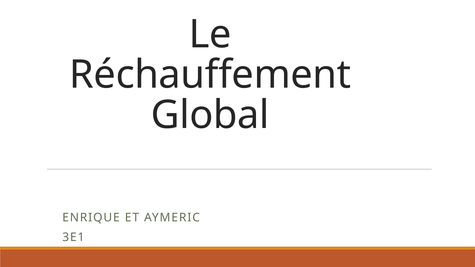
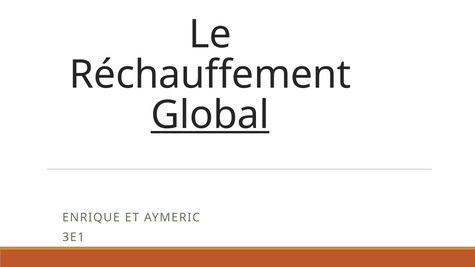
Global underline: none -> present
